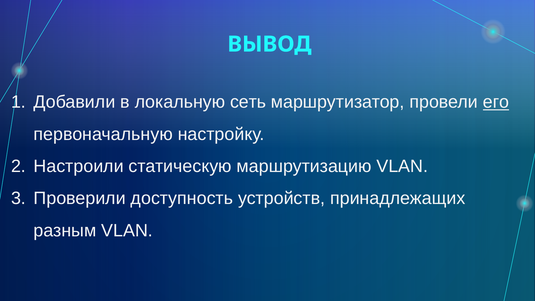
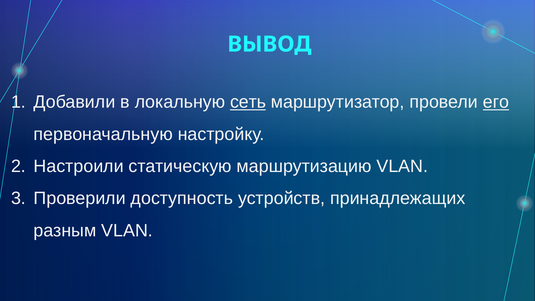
сеть underline: none -> present
